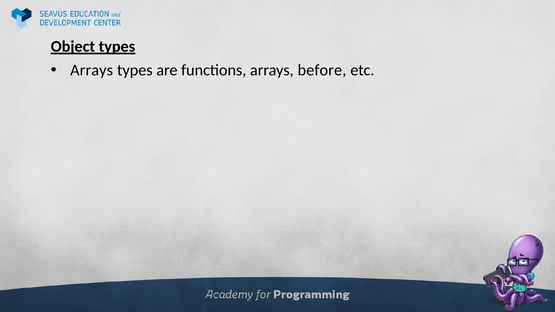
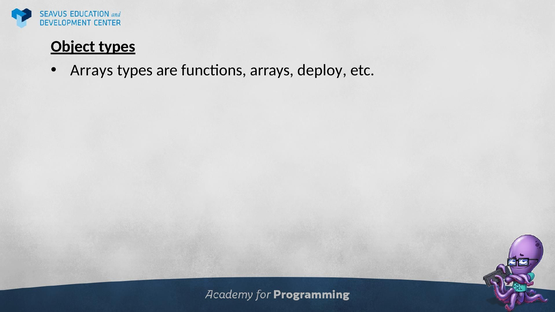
before: before -> deploy
